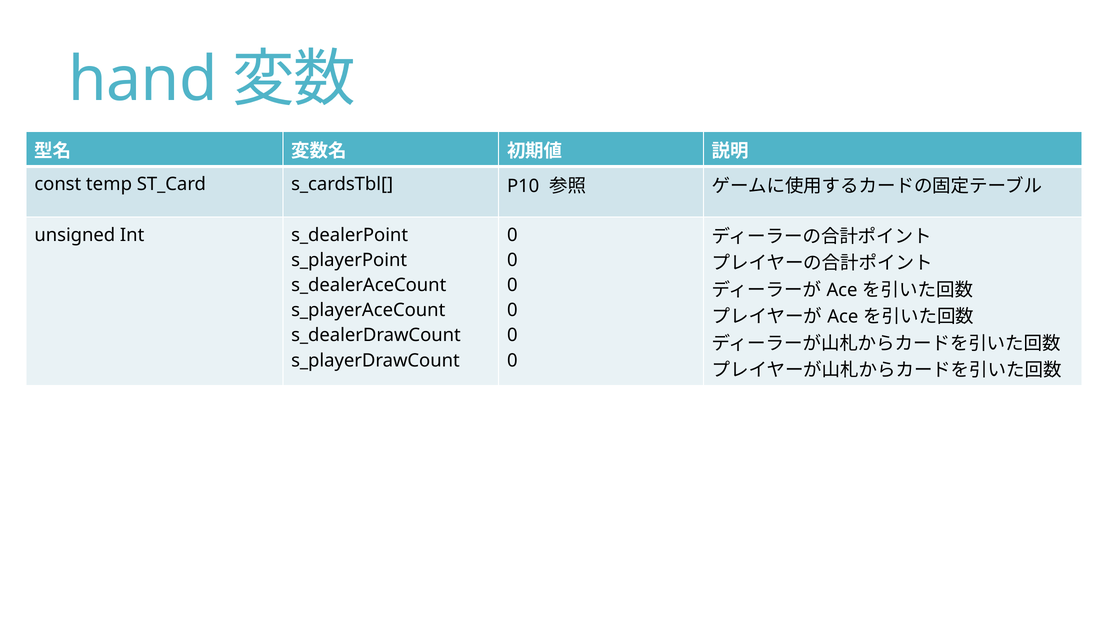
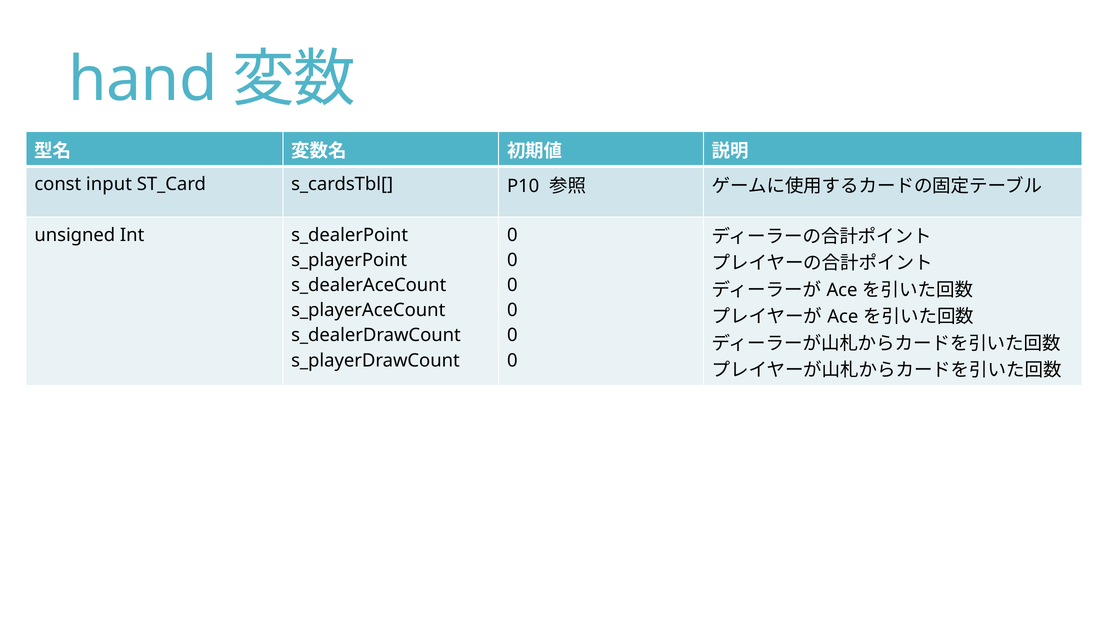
temp: temp -> input
